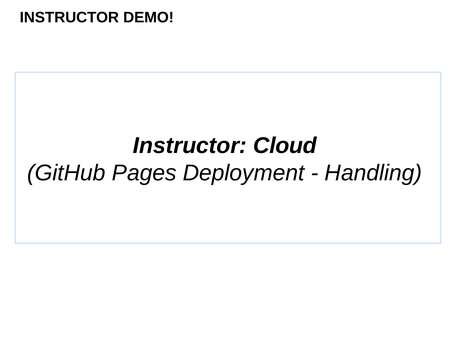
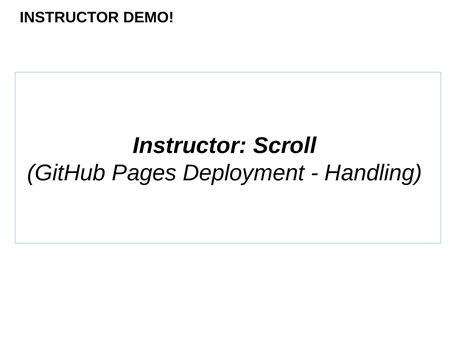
Cloud: Cloud -> Scroll
